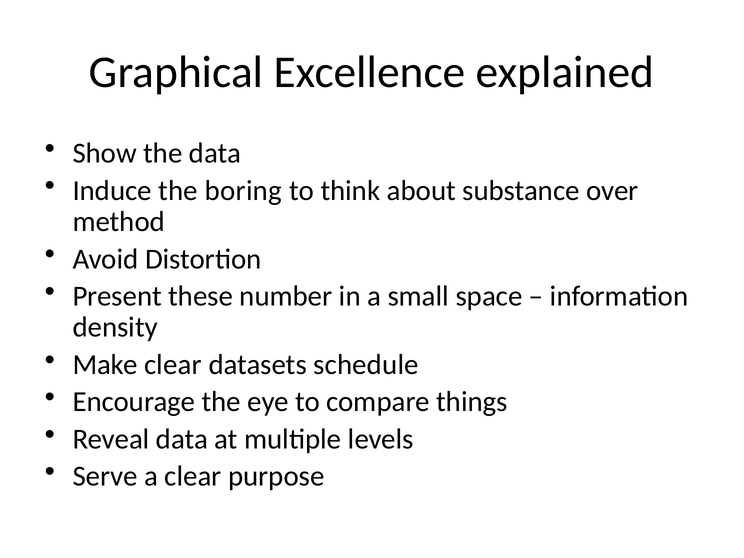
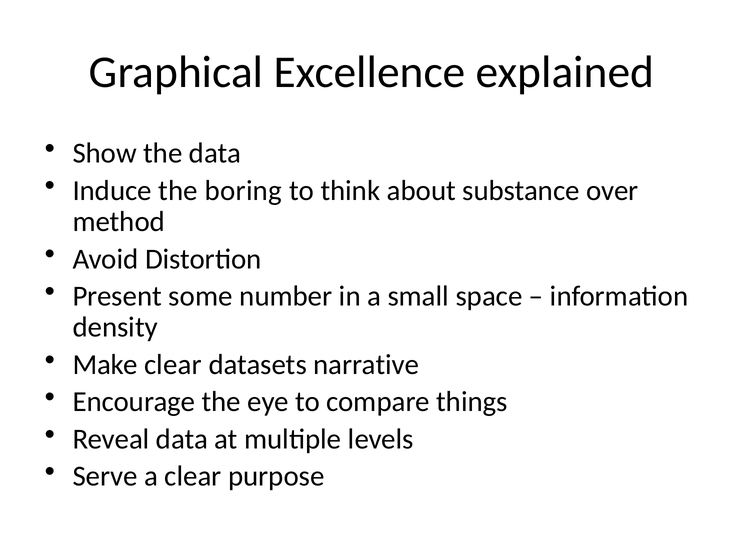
these: these -> some
schedule: schedule -> narrative
